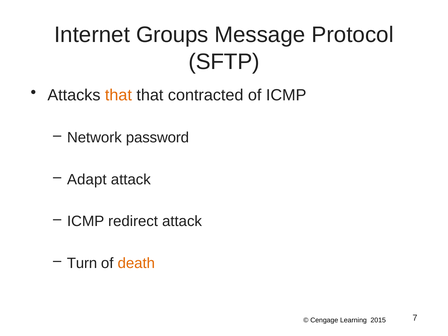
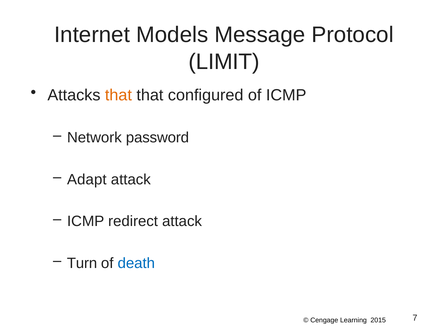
Groups: Groups -> Models
SFTP: SFTP -> LIMIT
contracted: contracted -> configured
death colour: orange -> blue
